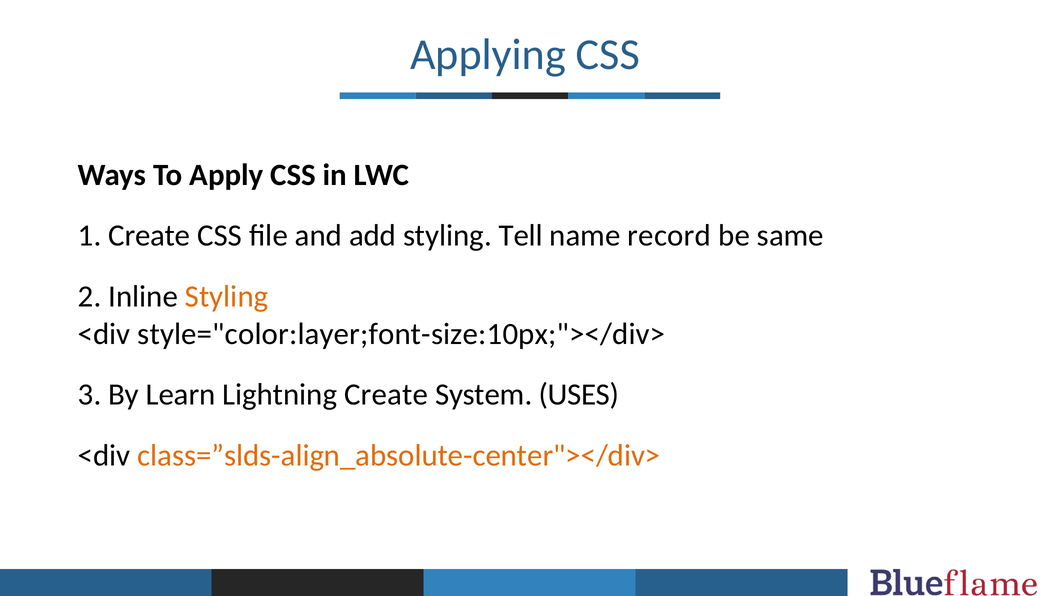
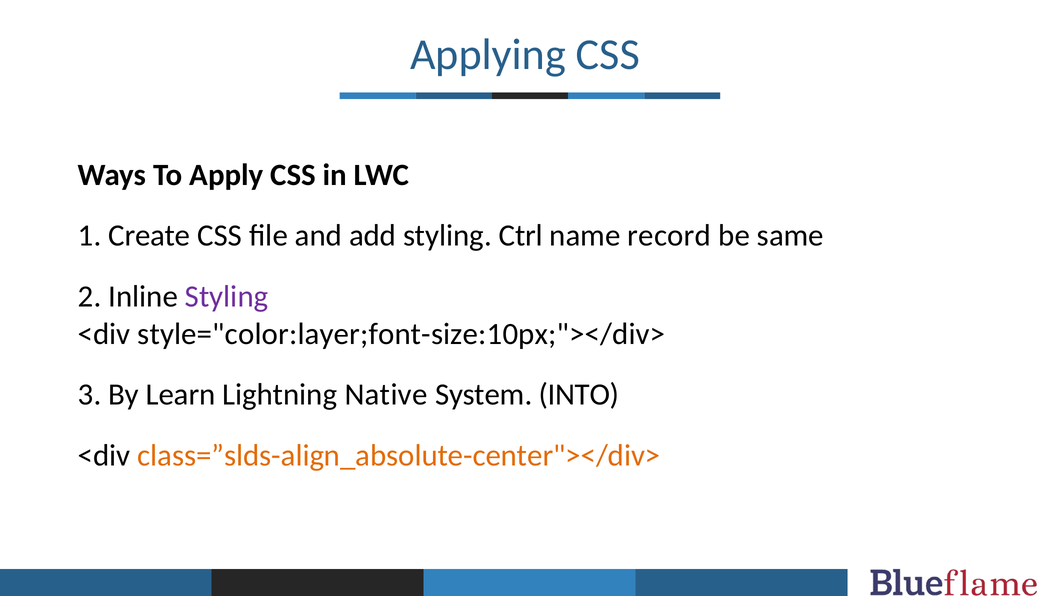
Tell: Tell -> Ctrl
Styling at (227, 297) colour: orange -> purple
Lightning Create: Create -> Native
USES: USES -> INTO
